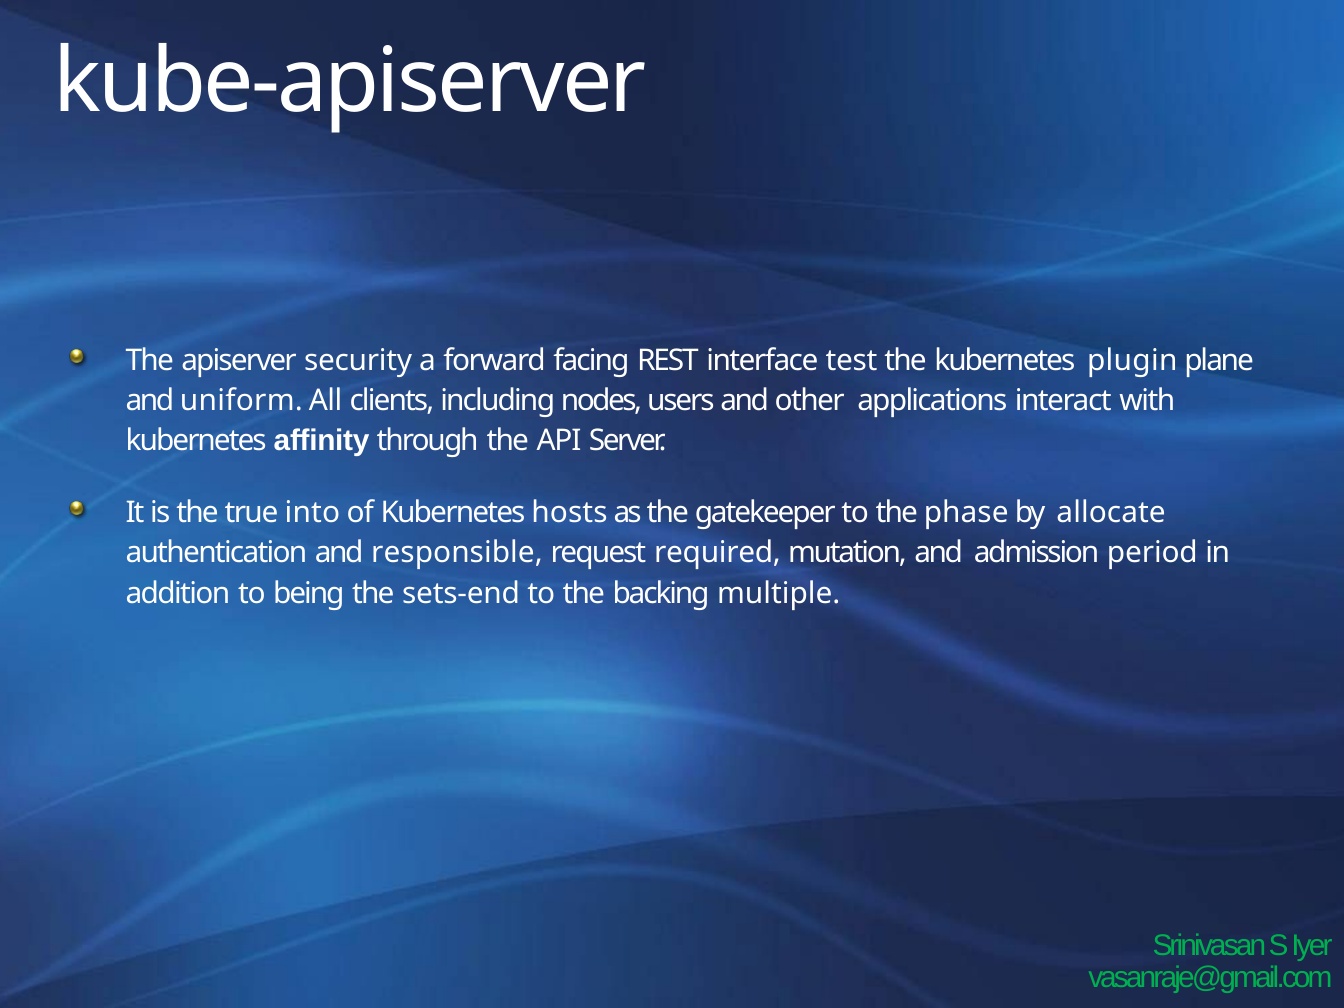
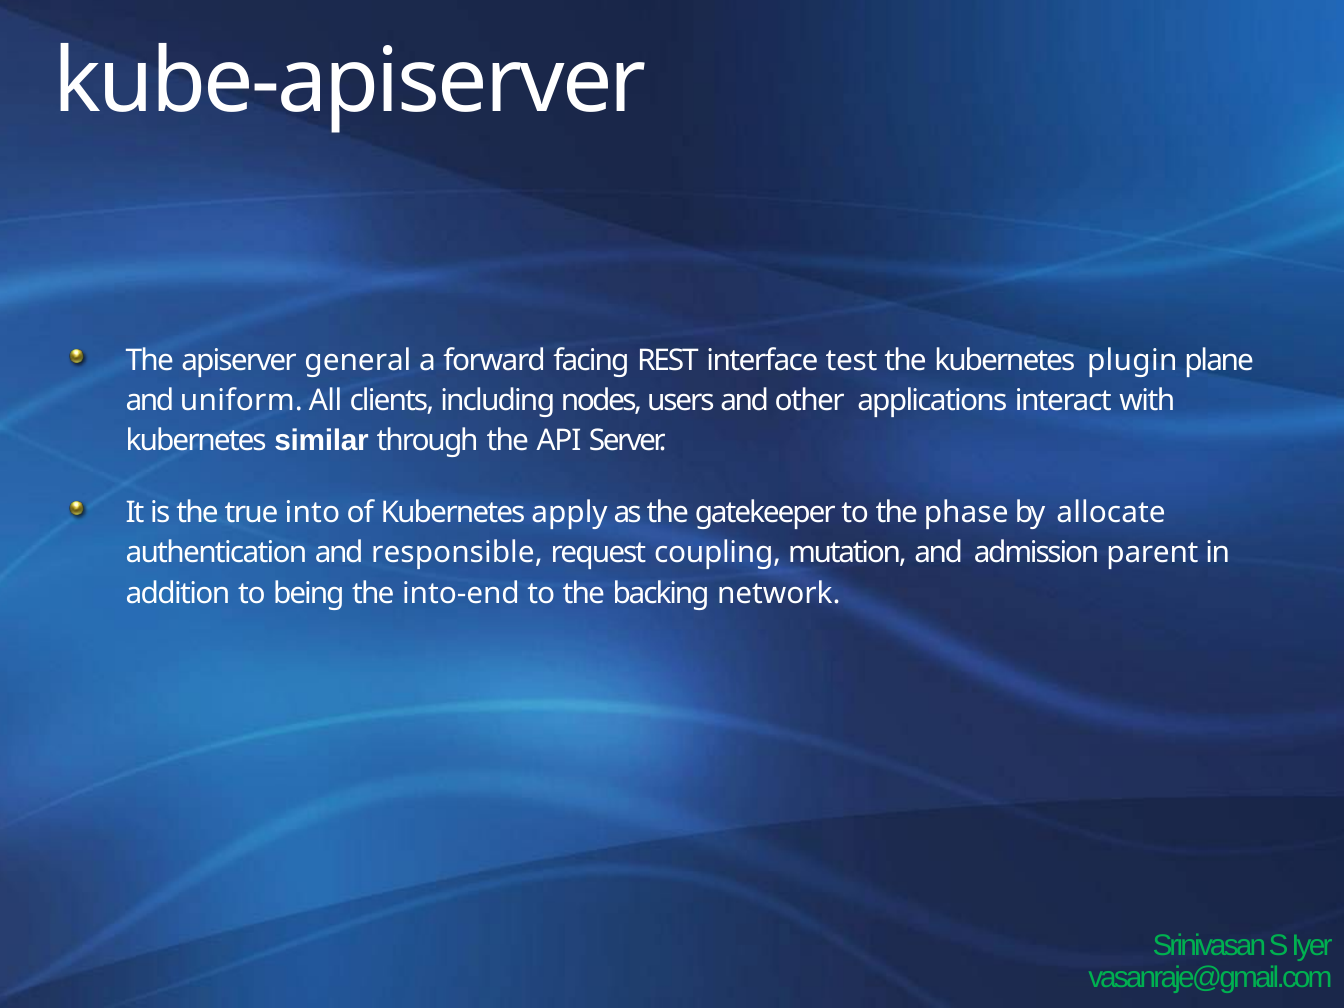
security: security -> general
affinity: affinity -> similar
hosts: hosts -> apply
required: required -> coupling
period: period -> parent
sets-end: sets-end -> into-end
multiple: multiple -> network
